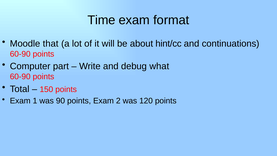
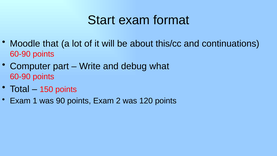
Time: Time -> Start
hint/cc: hint/cc -> this/cc
